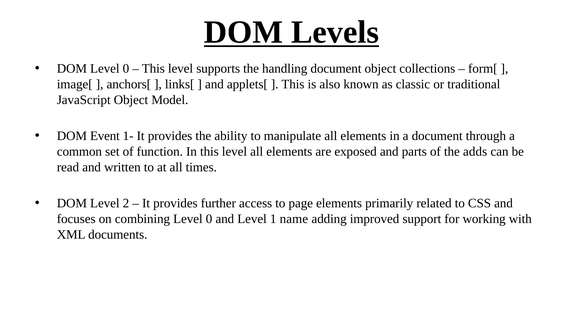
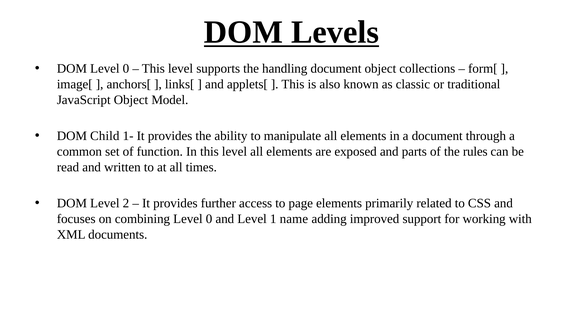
Event: Event -> Child
adds: adds -> rules
